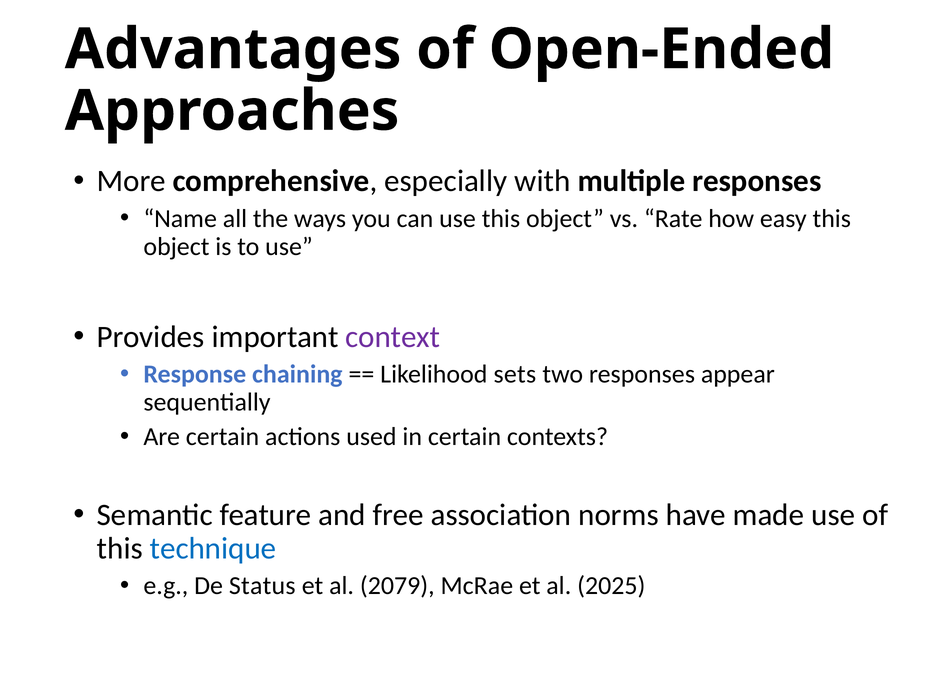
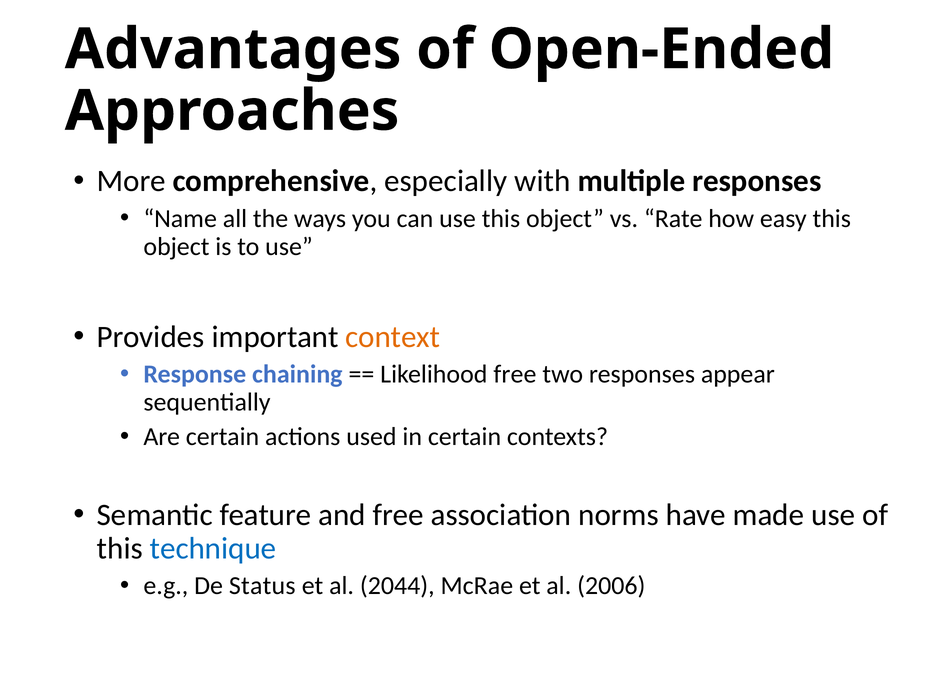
context colour: purple -> orange
Likelihood sets: sets -> free
2079: 2079 -> 2044
2025: 2025 -> 2006
